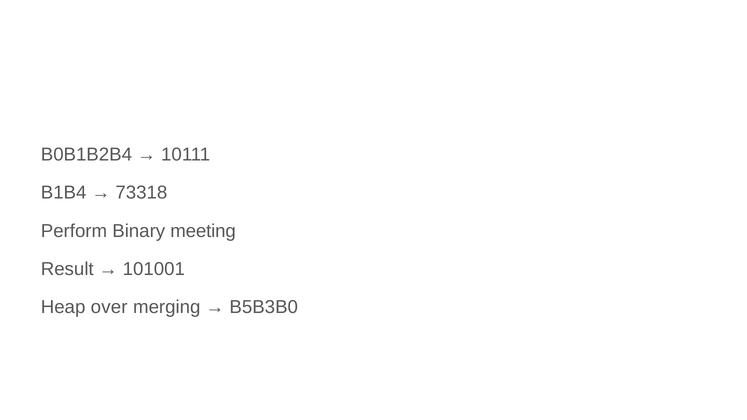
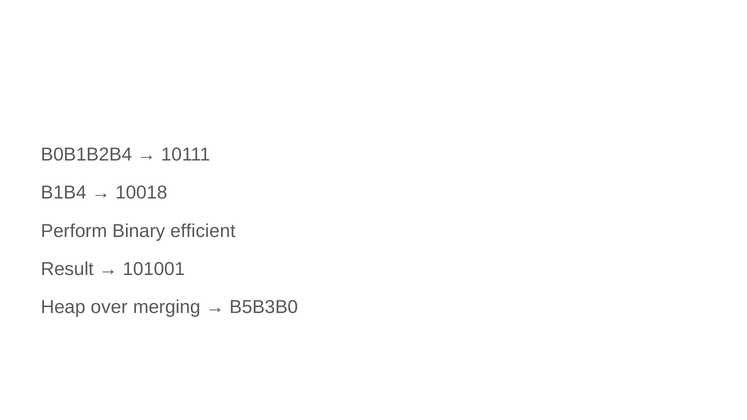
73318: 73318 -> 10018
meeting: meeting -> efficient
